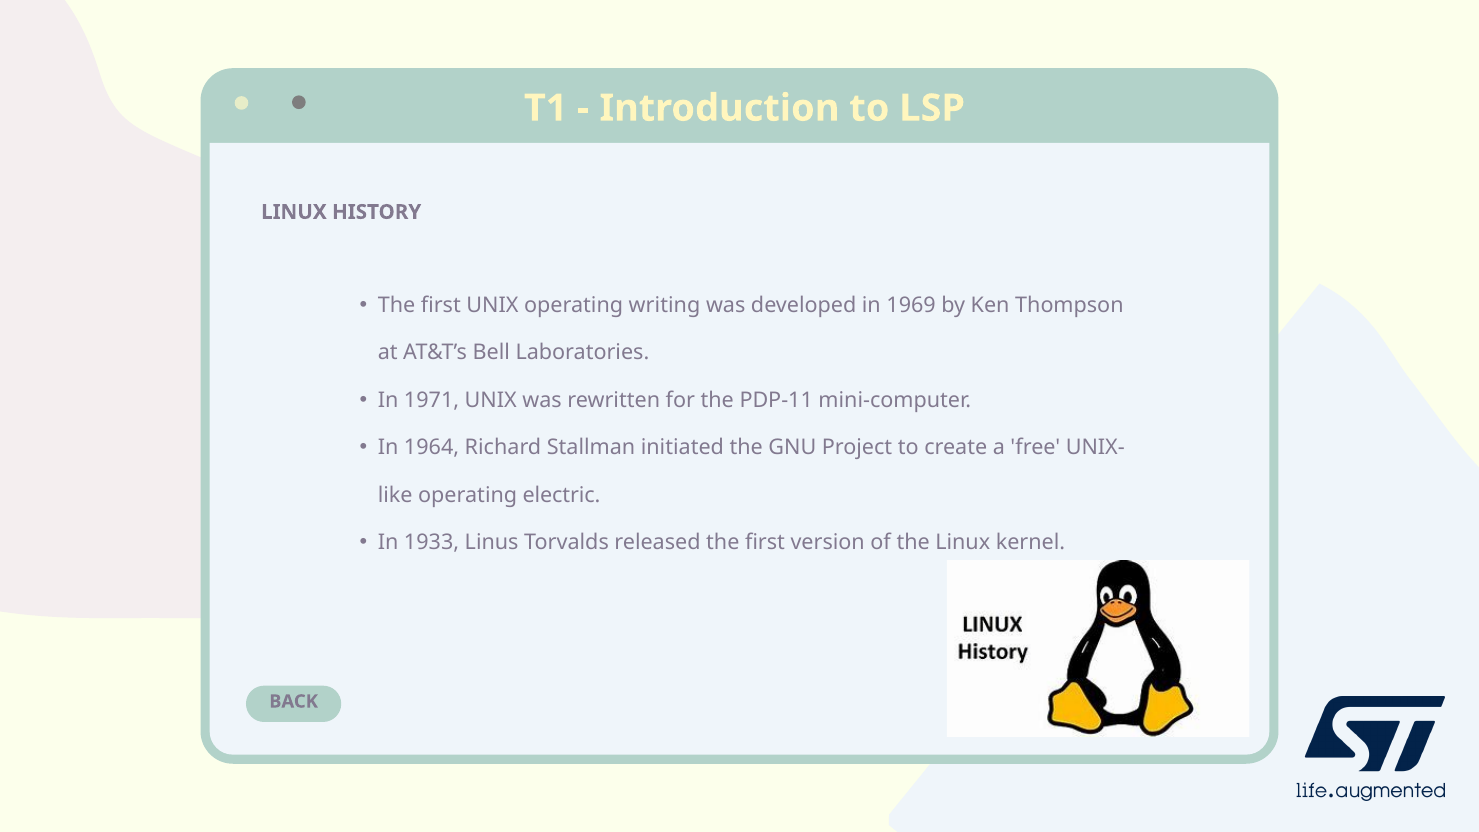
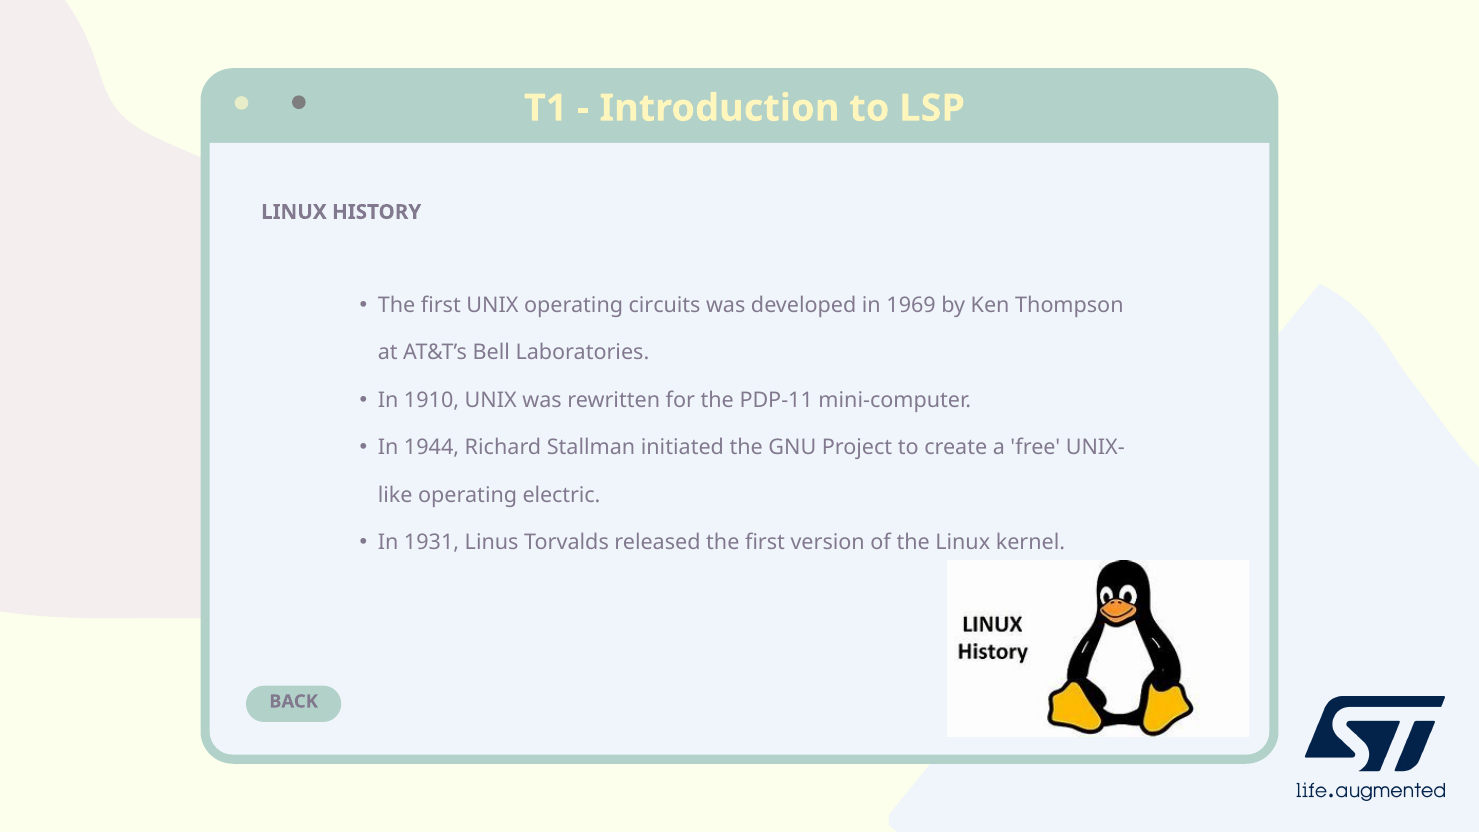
writing: writing -> circuits
1971: 1971 -> 1910
1964: 1964 -> 1944
1933: 1933 -> 1931
